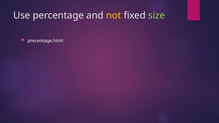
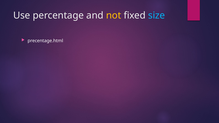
size colour: light green -> light blue
